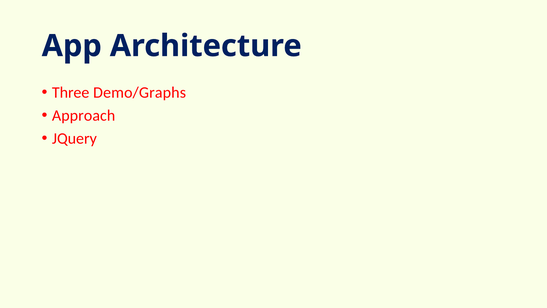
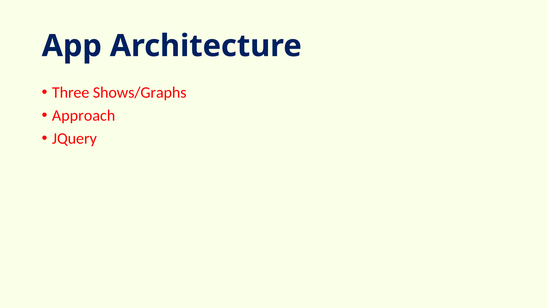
Demo/Graphs: Demo/Graphs -> Shows/Graphs
